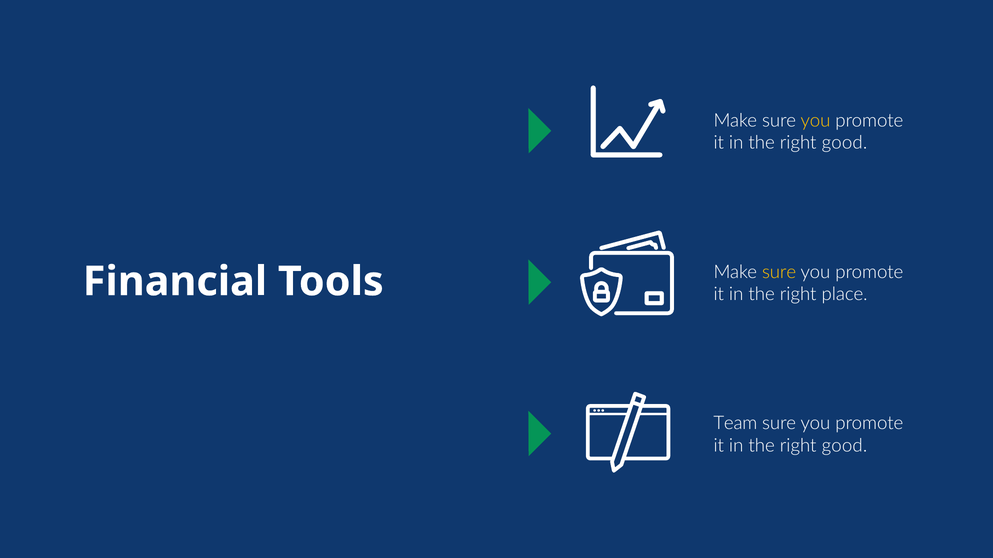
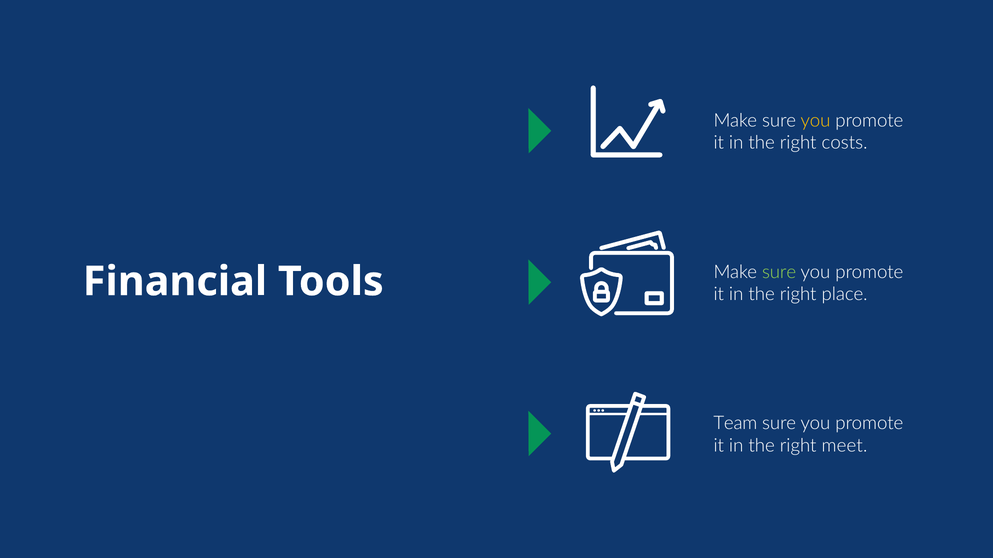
good at (844, 143): good -> costs
sure at (779, 272) colour: yellow -> light green
good at (844, 446): good -> meet
